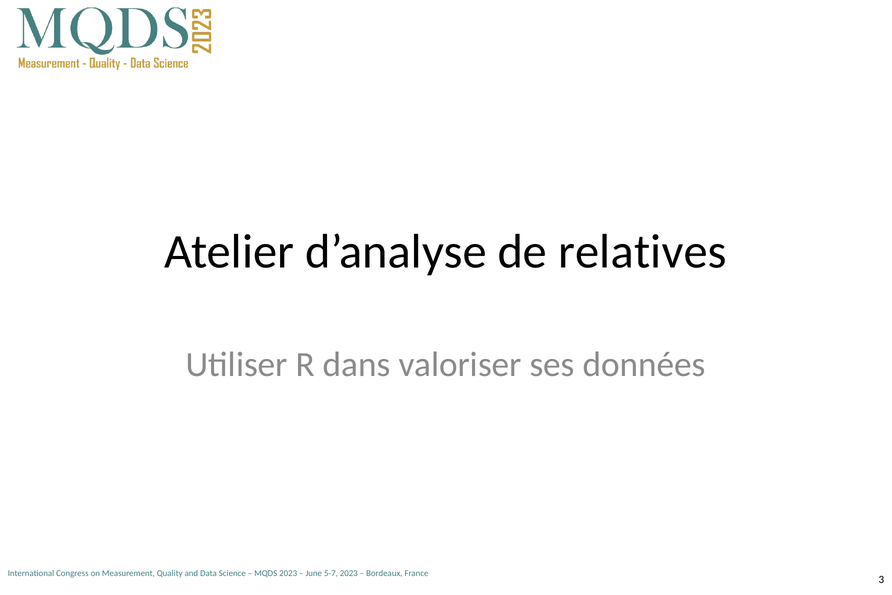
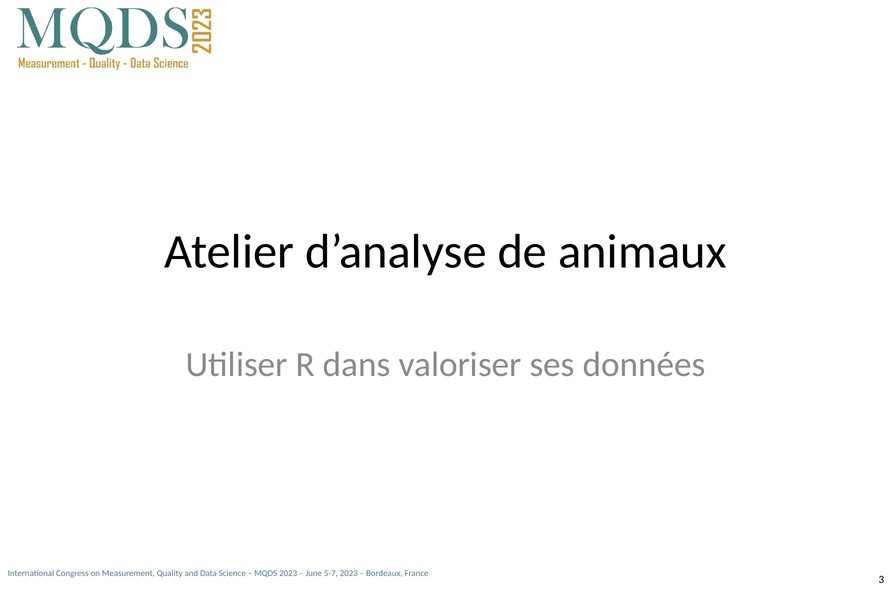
relatives: relatives -> animaux
